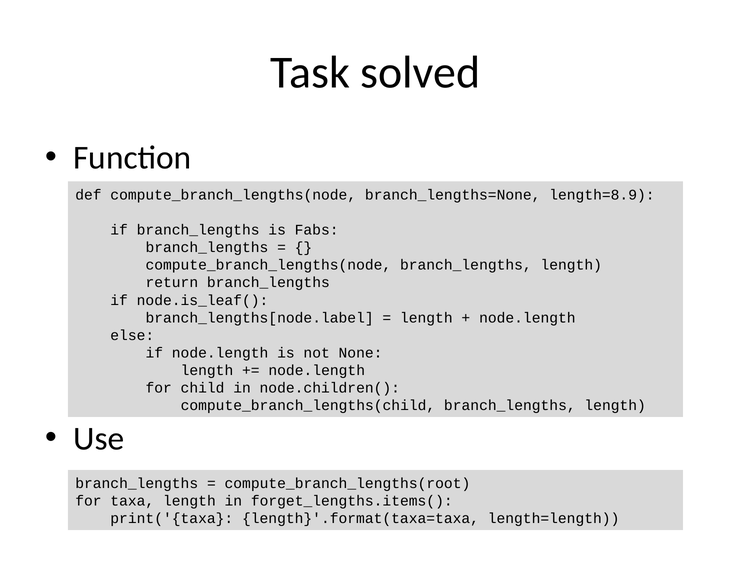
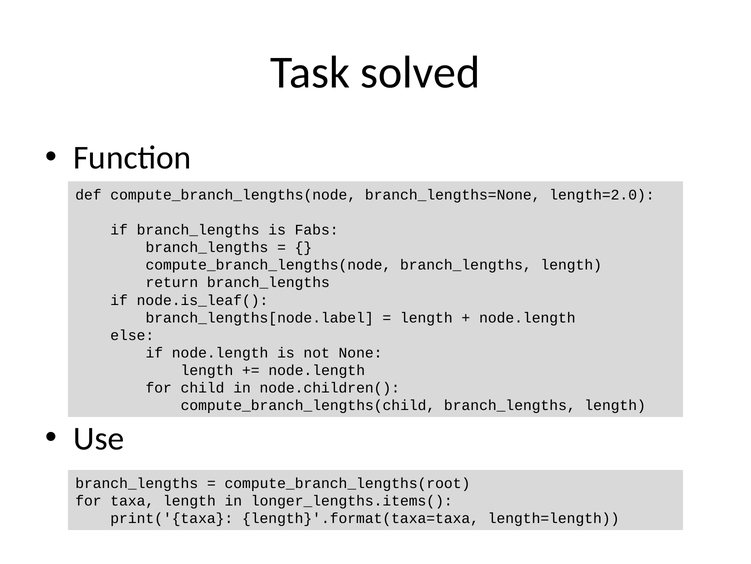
length=8.9: length=8.9 -> length=2.0
forget_lengths.items(: forget_lengths.items( -> longer_lengths.items(
